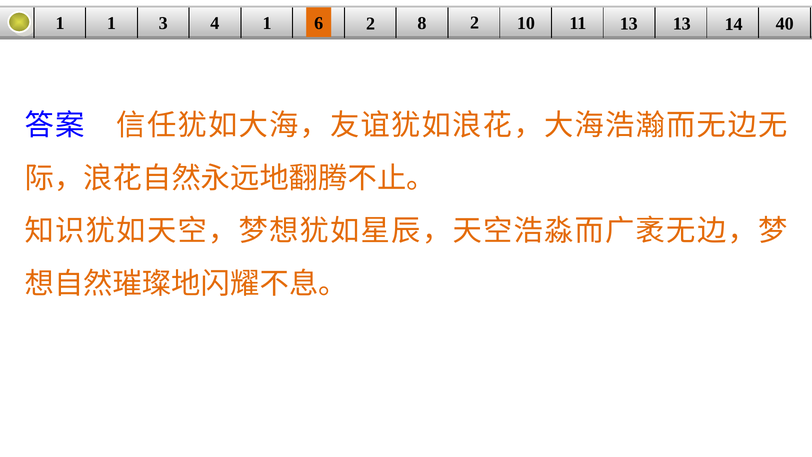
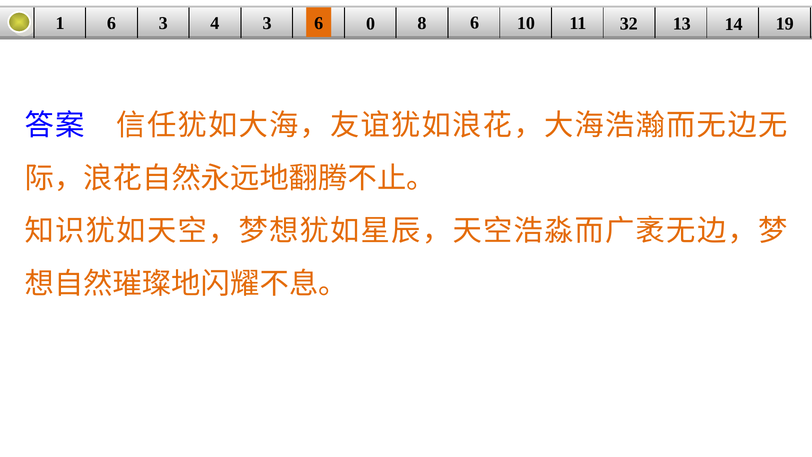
1 1: 1 -> 6
4 1: 1 -> 3
6 2: 2 -> 0
8 2: 2 -> 6
11 13: 13 -> 32
40: 40 -> 19
